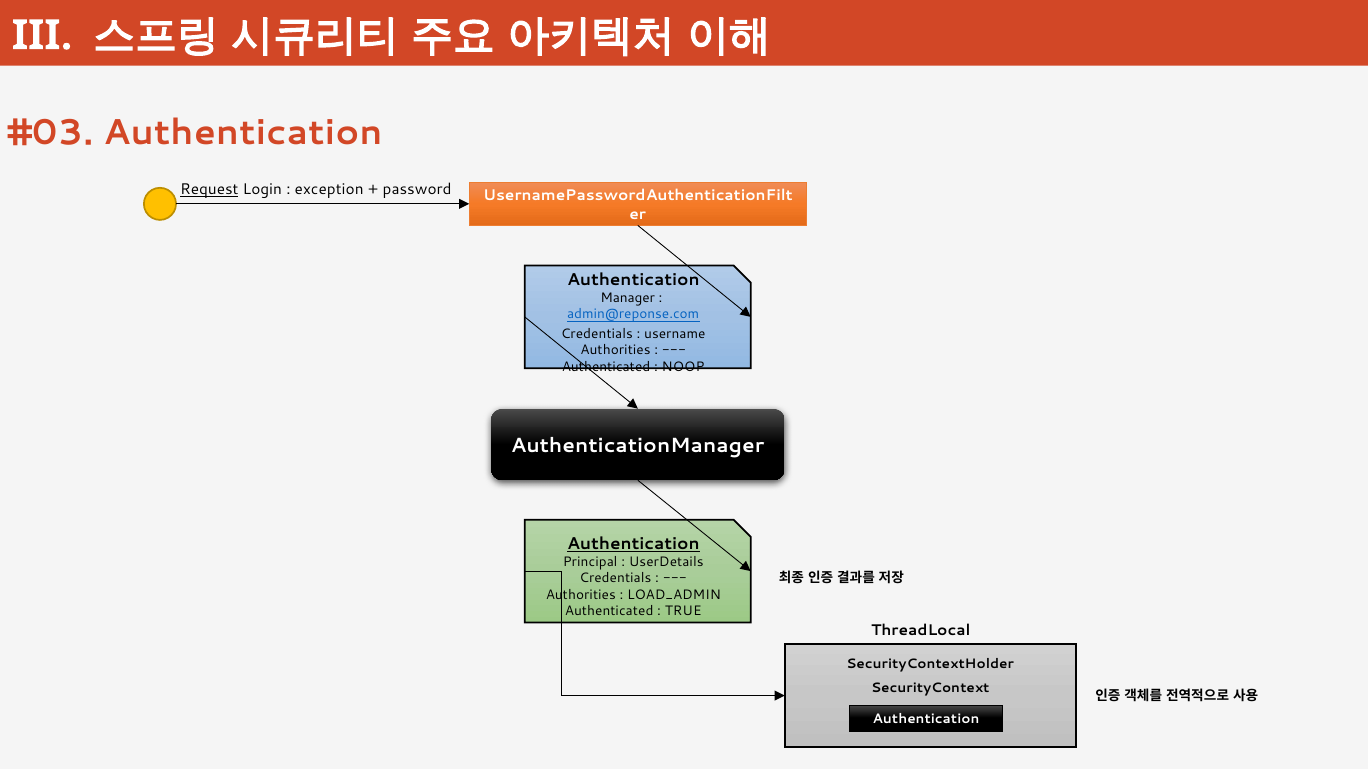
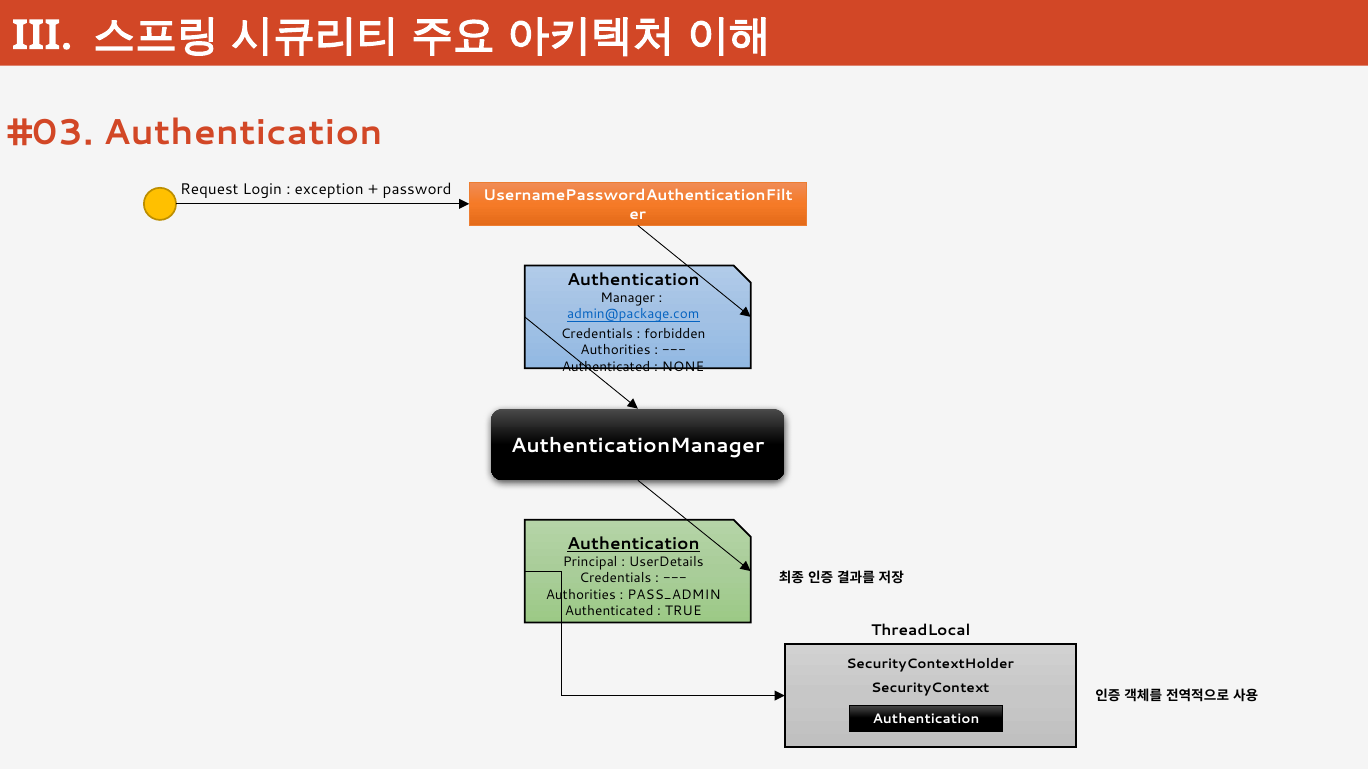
Request underline: present -> none
admin@reponse.com: admin@reponse.com -> admin@package.com
username: username -> forbidden
NOOP: NOOP -> NONE
LOAD_ADMIN: LOAD_ADMIN -> PASS_ADMIN
